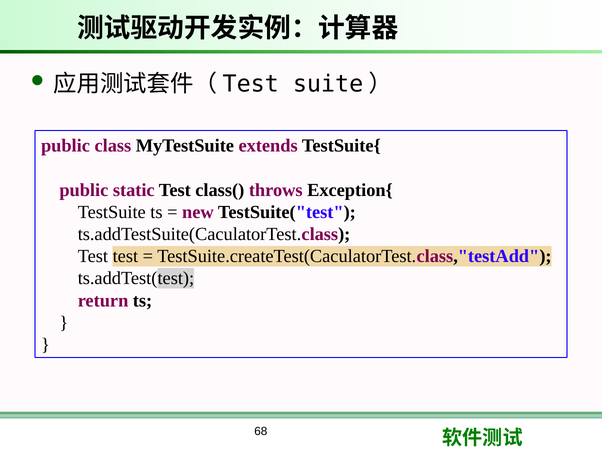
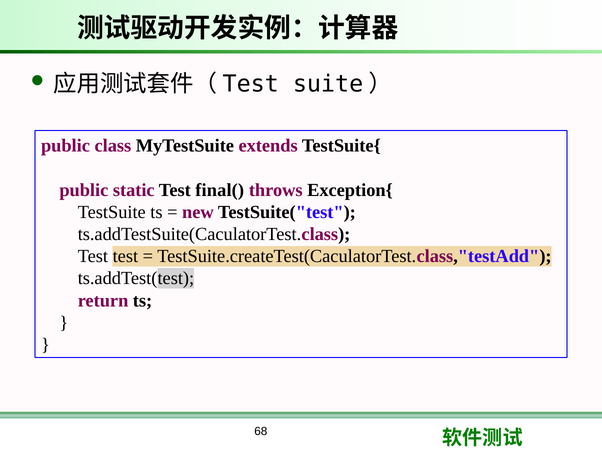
class(: class( -> final(
